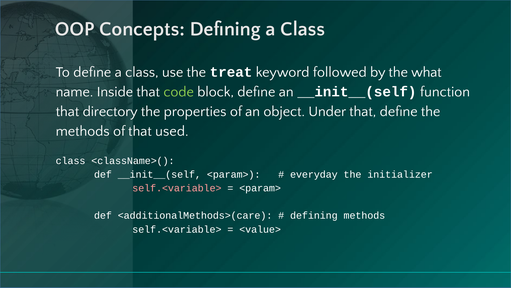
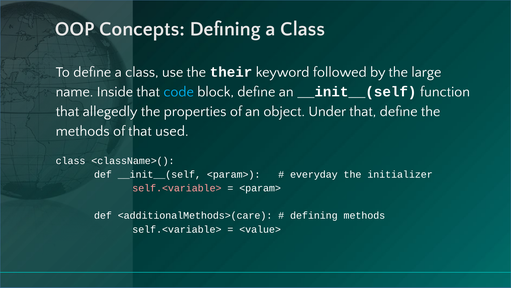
treat: treat -> their
what: what -> large
code colour: light green -> light blue
directory: directory -> allegedly
